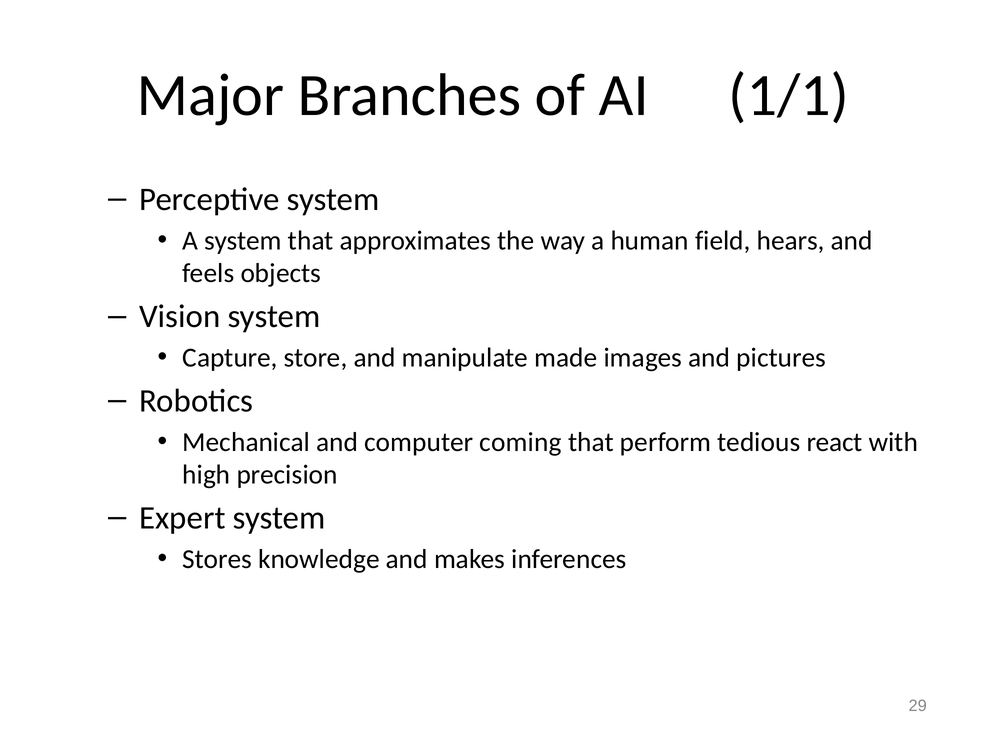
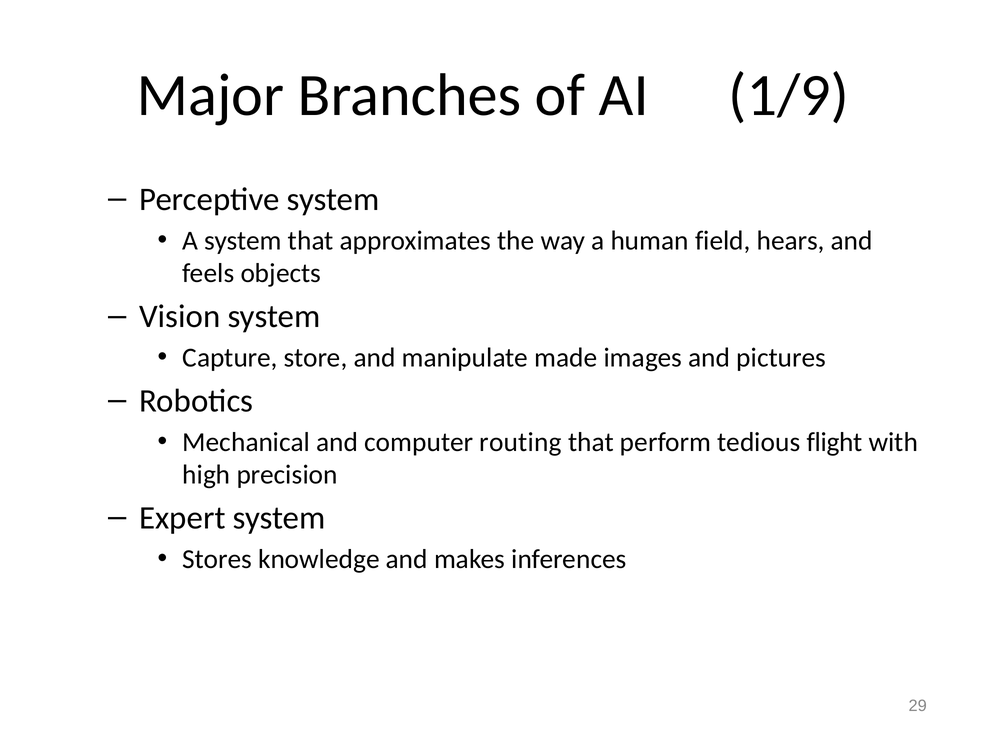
1/1: 1/1 -> 1/9
coming: coming -> routing
react: react -> flight
